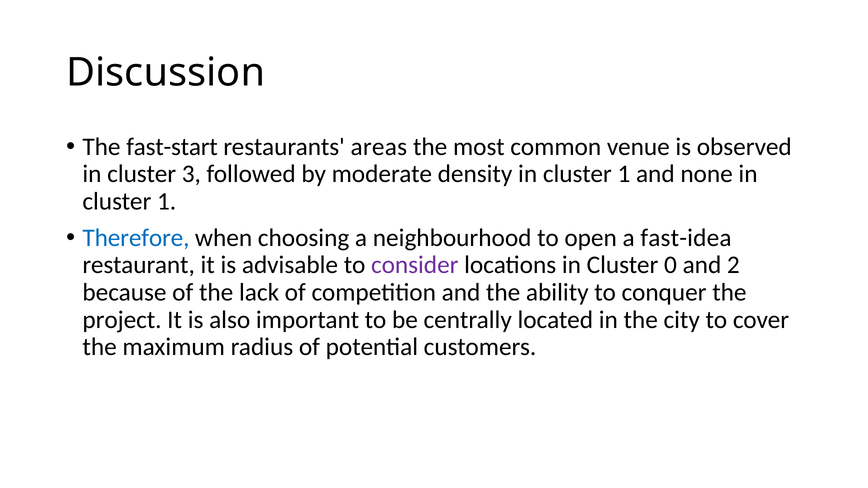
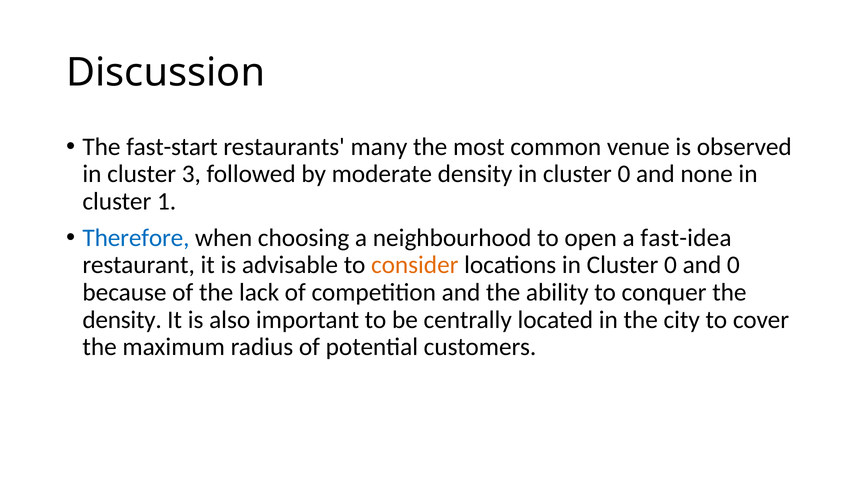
areas: areas -> many
density in cluster 1: 1 -> 0
consider colour: purple -> orange
and 2: 2 -> 0
project at (122, 320): project -> density
